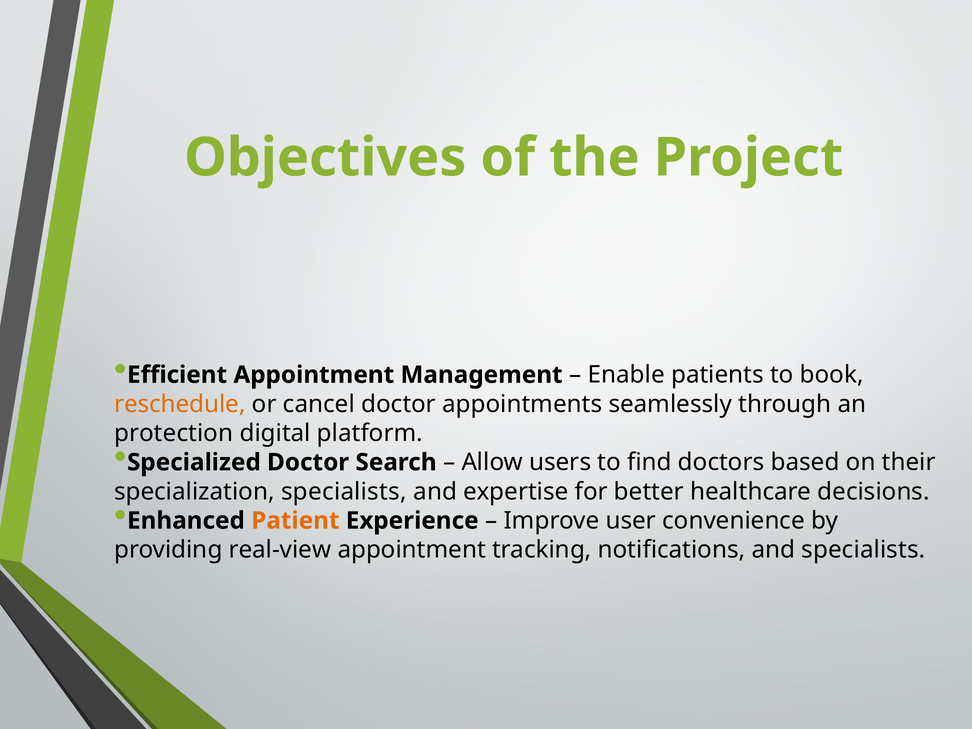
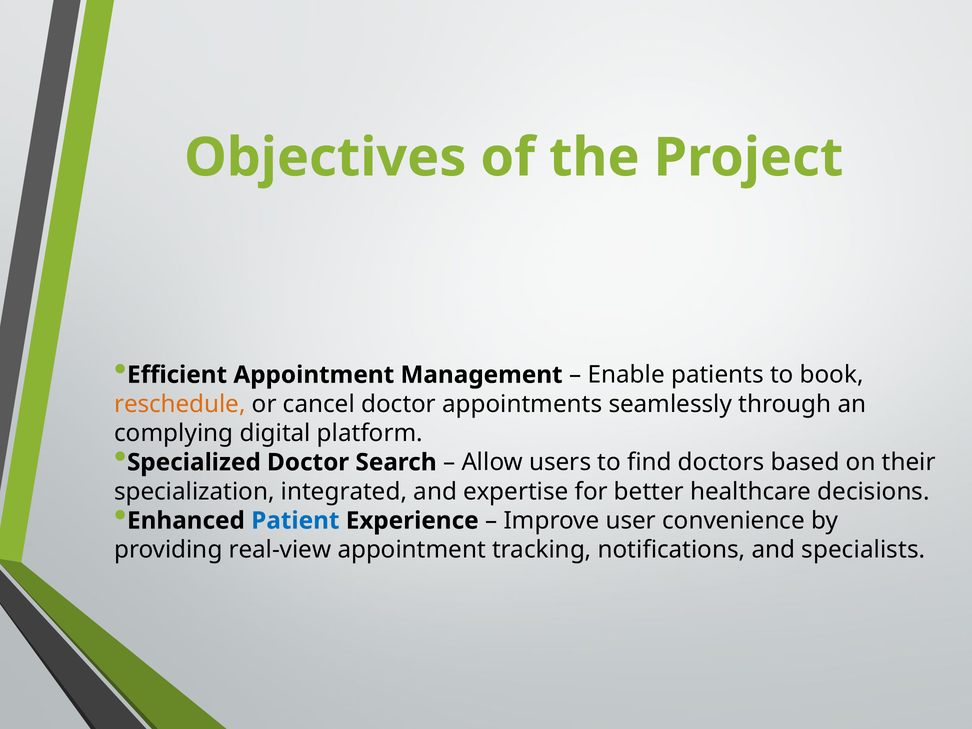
protection: protection -> complying
specialization specialists: specialists -> integrated
Patient colour: orange -> blue
